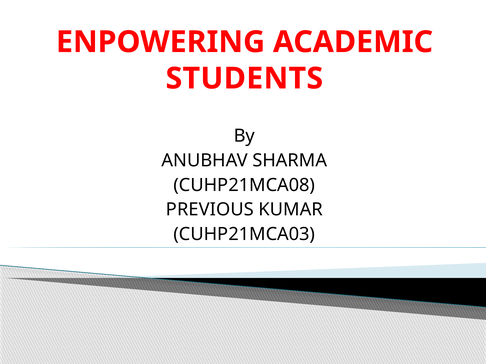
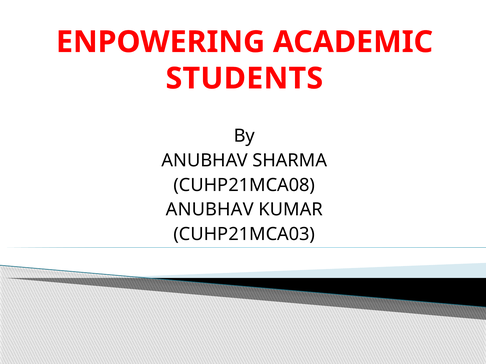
PREVIOUS at (210, 210): PREVIOUS -> ANUBHAV
